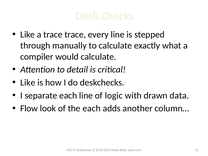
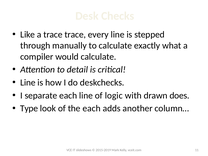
Like at (28, 83): Like -> Line
data: data -> does
Flow: Flow -> Type
